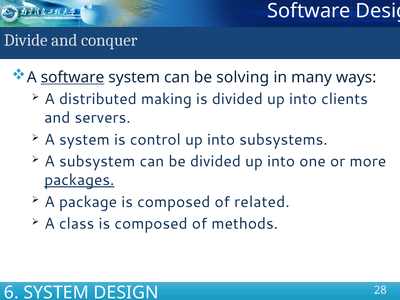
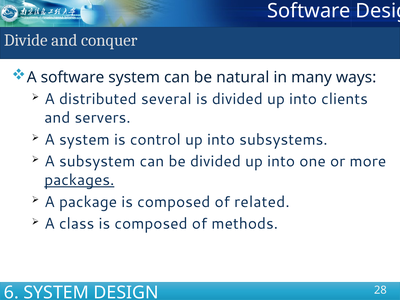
software at (73, 77) underline: present -> none
solving: solving -> natural
making: making -> several
